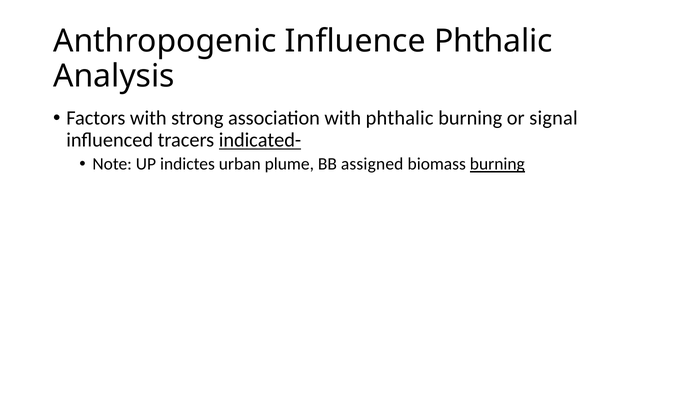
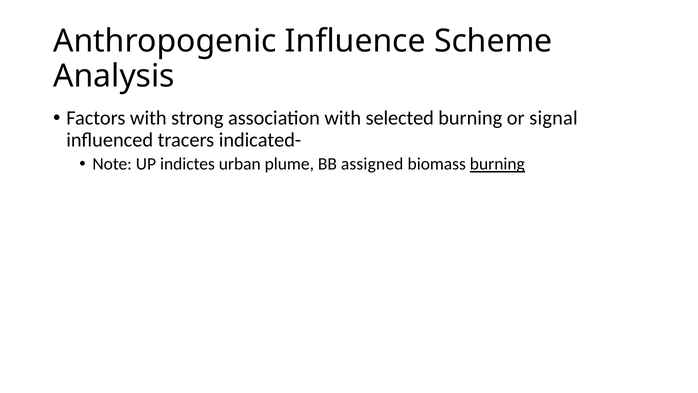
Influence Phthalic: Phthalic -> Scheme
with phthalic: phthalic -> selected
indicated- underline: present -> none
